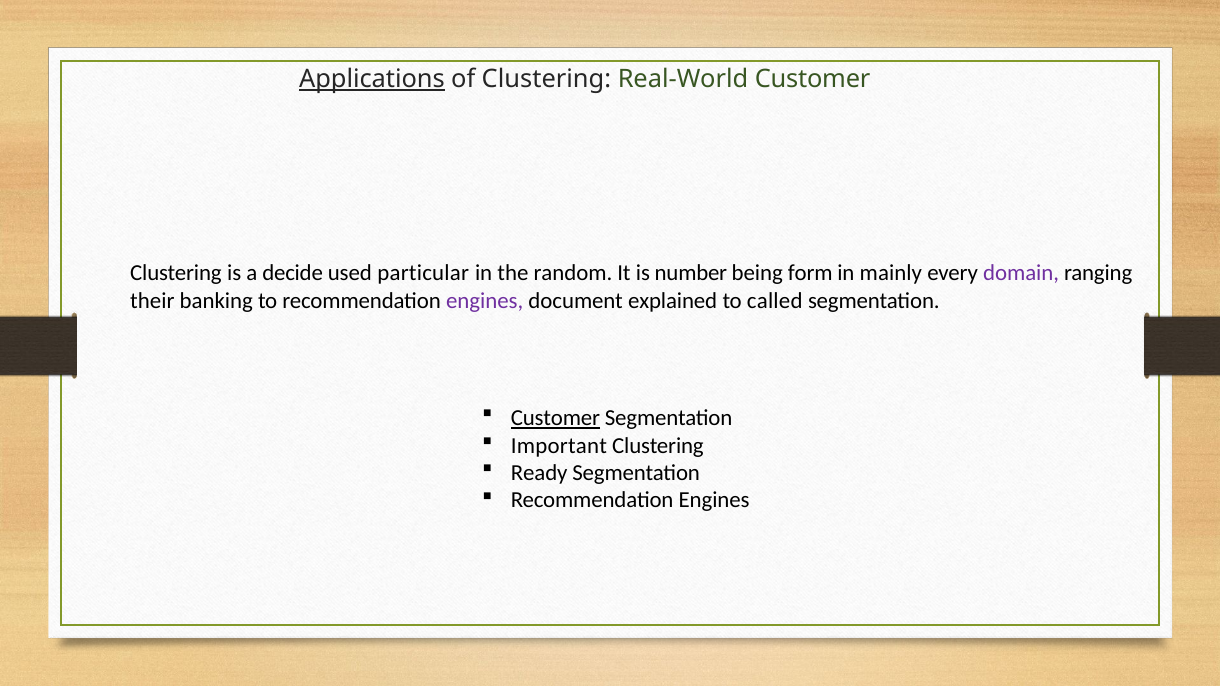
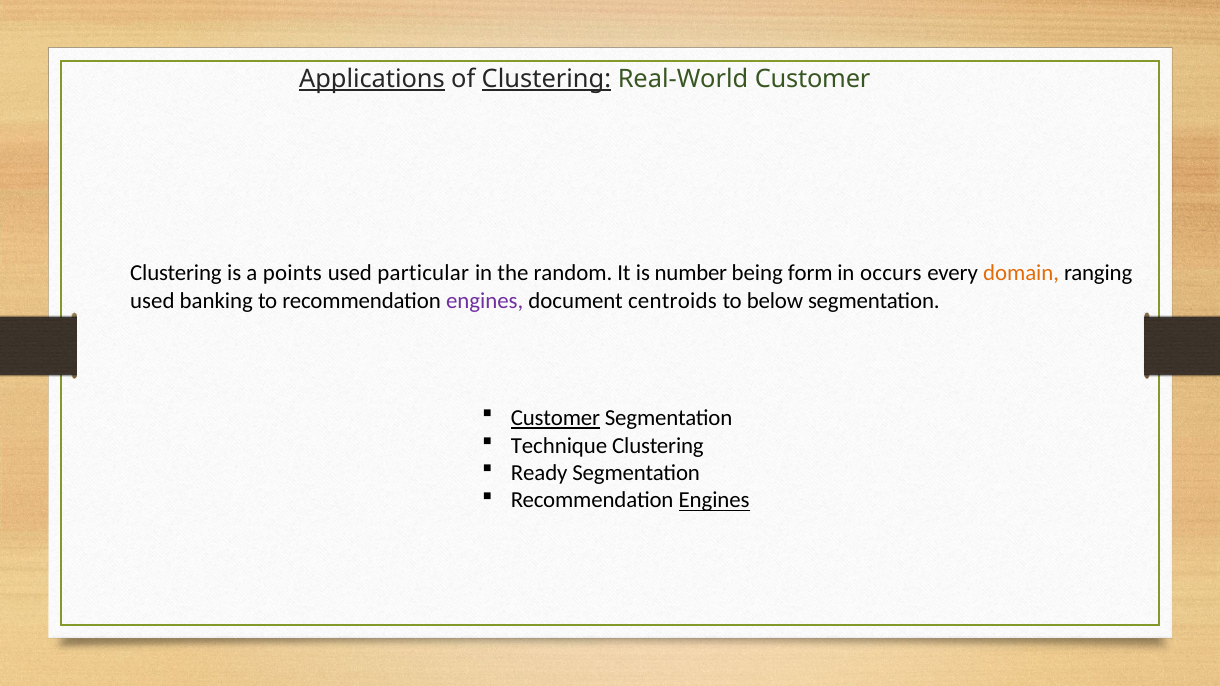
Clustering at (546, 79) underline: none -> present
decide: decide -> points
mainly: mainly -> occurs
domain colour: purple -> orange
their at (152, 301): their -> used
explained: explained -> centroids
called: called -> below
Important: Important -> Technique
Engines at (714, 501) underline: none -> present
